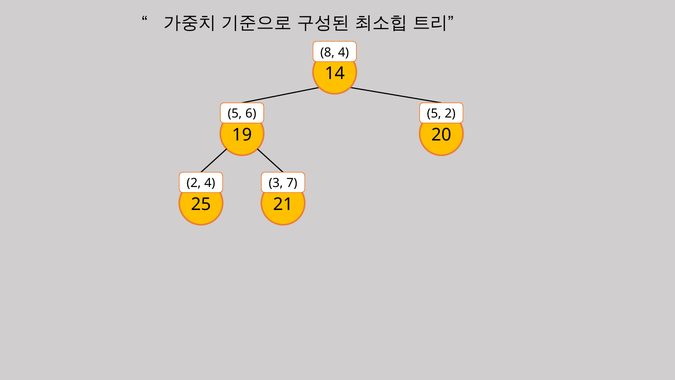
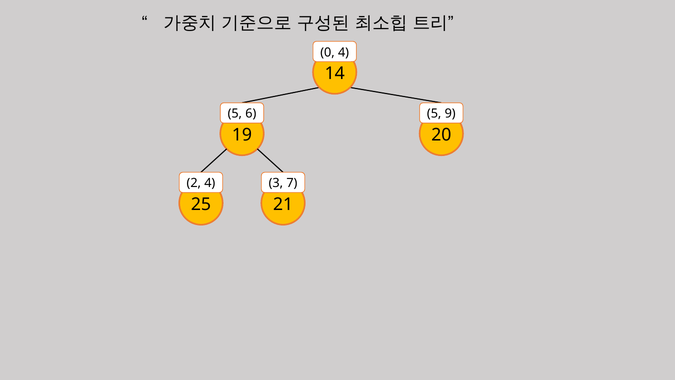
8: 8 -> 0
5 2: 2 -> 9
